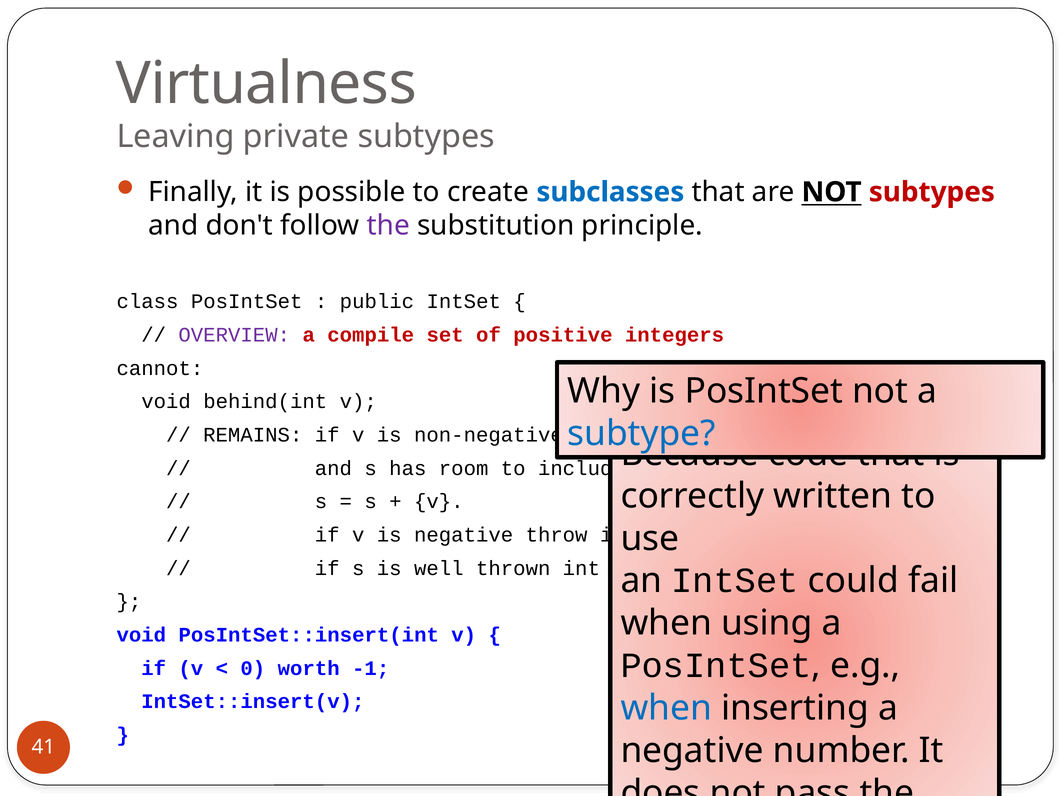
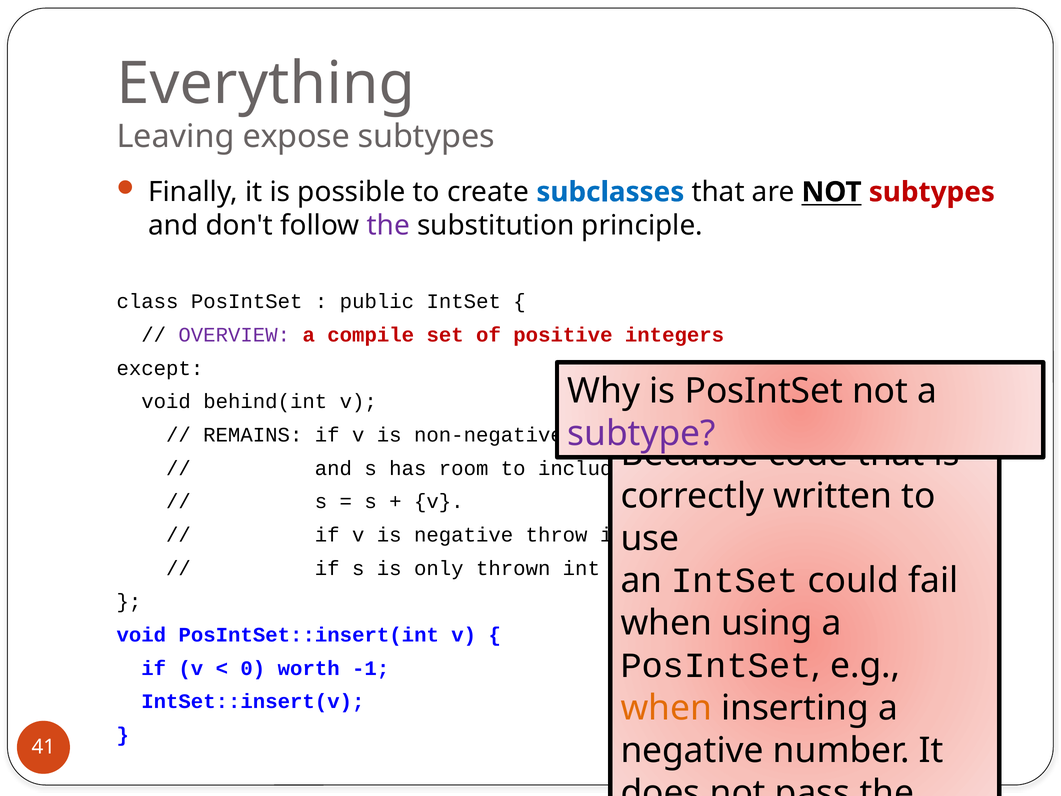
Virtualness: Virtualness -> Everything
private: private -> expose
cannot: cannot -> except
subtype colour: blue -> purple
well: well -> only
when at (666, 708) colour: blue -> orange
